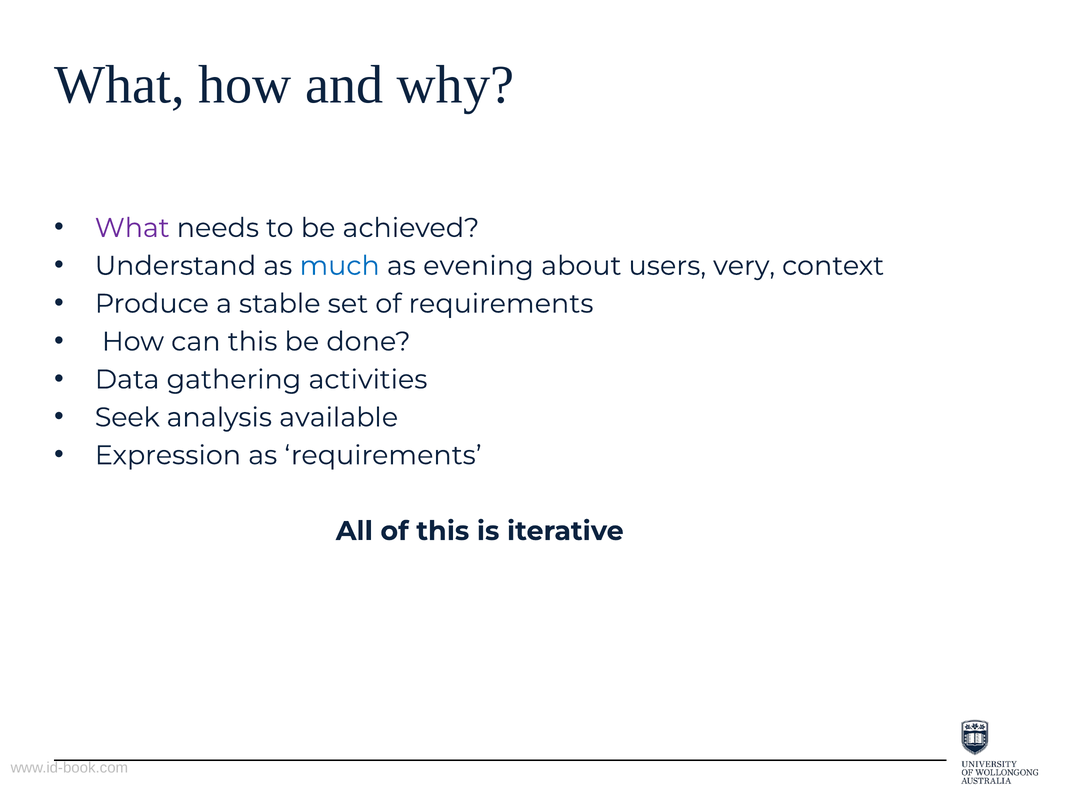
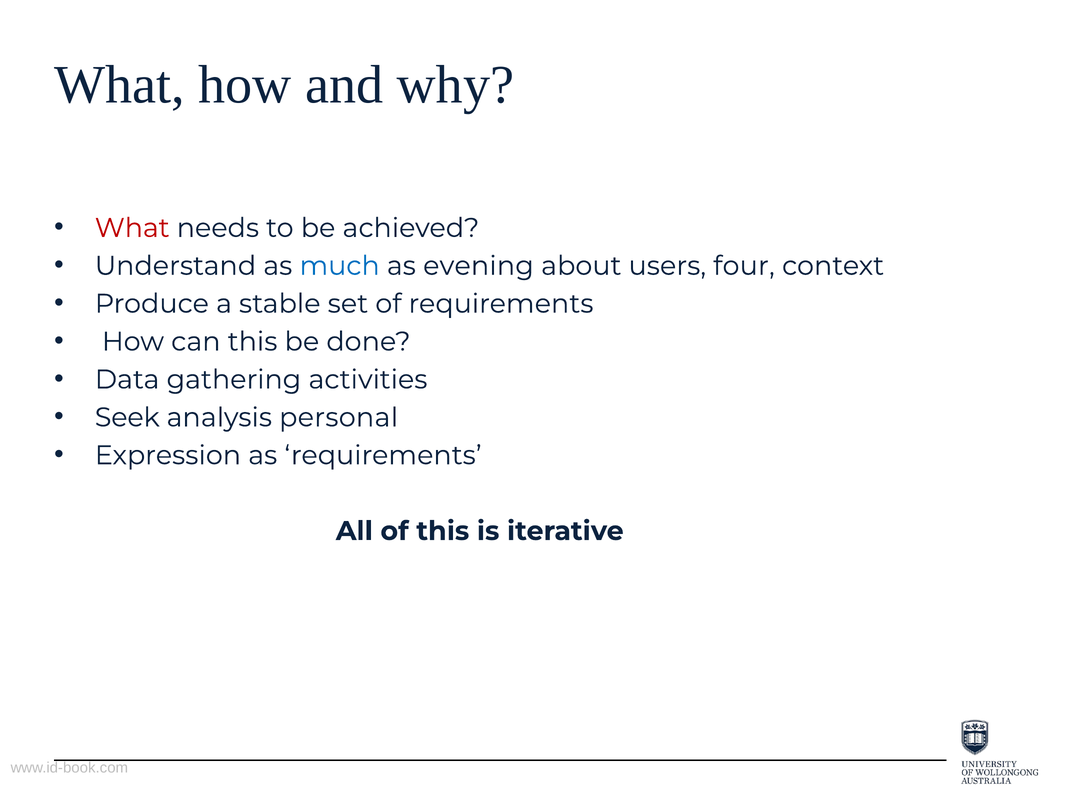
What at (132, 228) colour: purple -> red
very: very -> four
available: available -> personal
